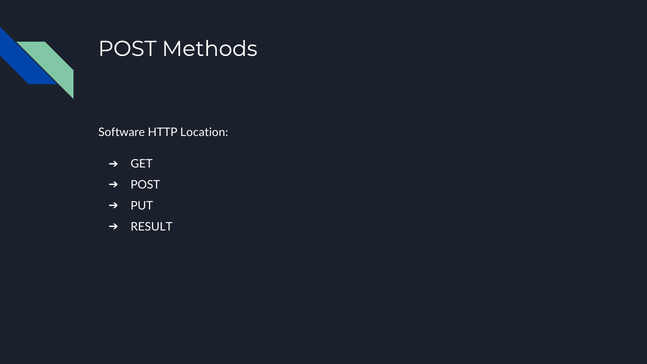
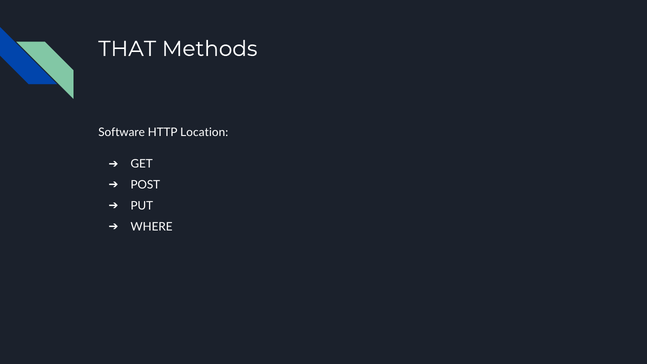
POST at (127, 49): POST -> THAT
RESULT: RESULT -> WHERE
